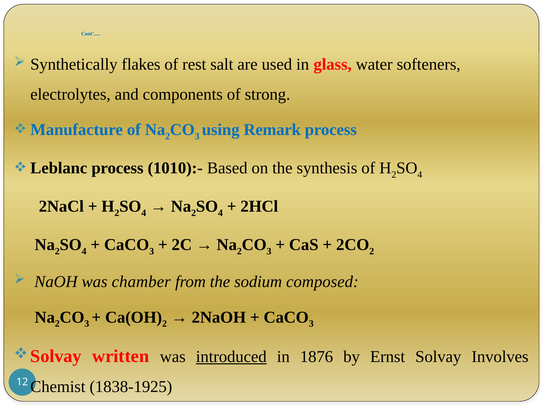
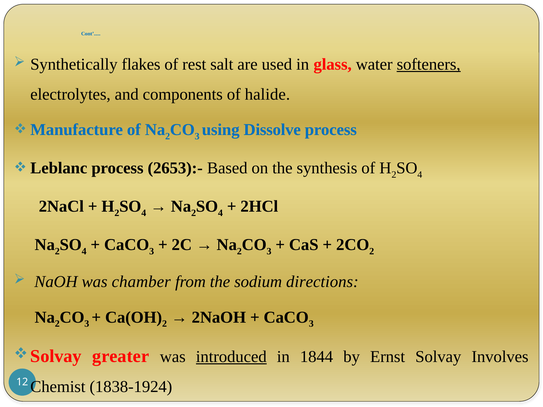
softeners underline: none -> present
strong: strong -> halide
Remark: Remark -> Dissolve
1010):-: 1010):- -> 2653):-
composed: composed -> directions
written: written -> greater
1876: 1876 -> 1844
1838-1925: 1838-1925 -> 1838-1924
